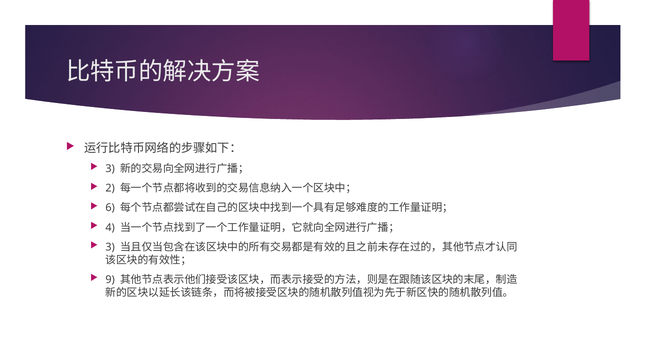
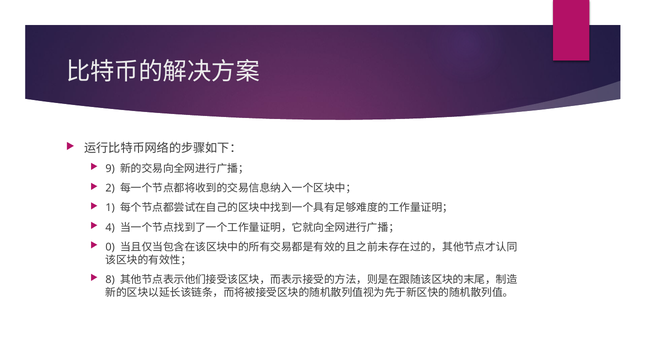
3 at (110, 169): 3 -> 9
6: 6 -> 1
3 at (110, 247): 3 -> 0
9: 9 -> 8
